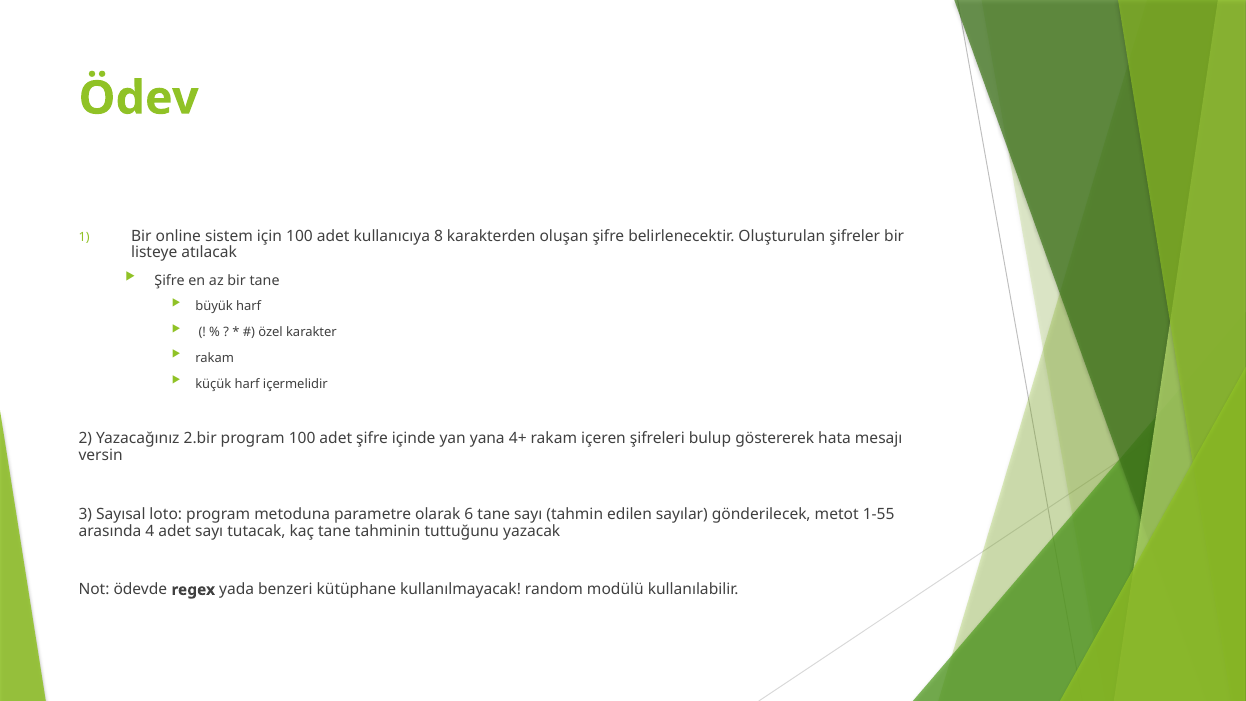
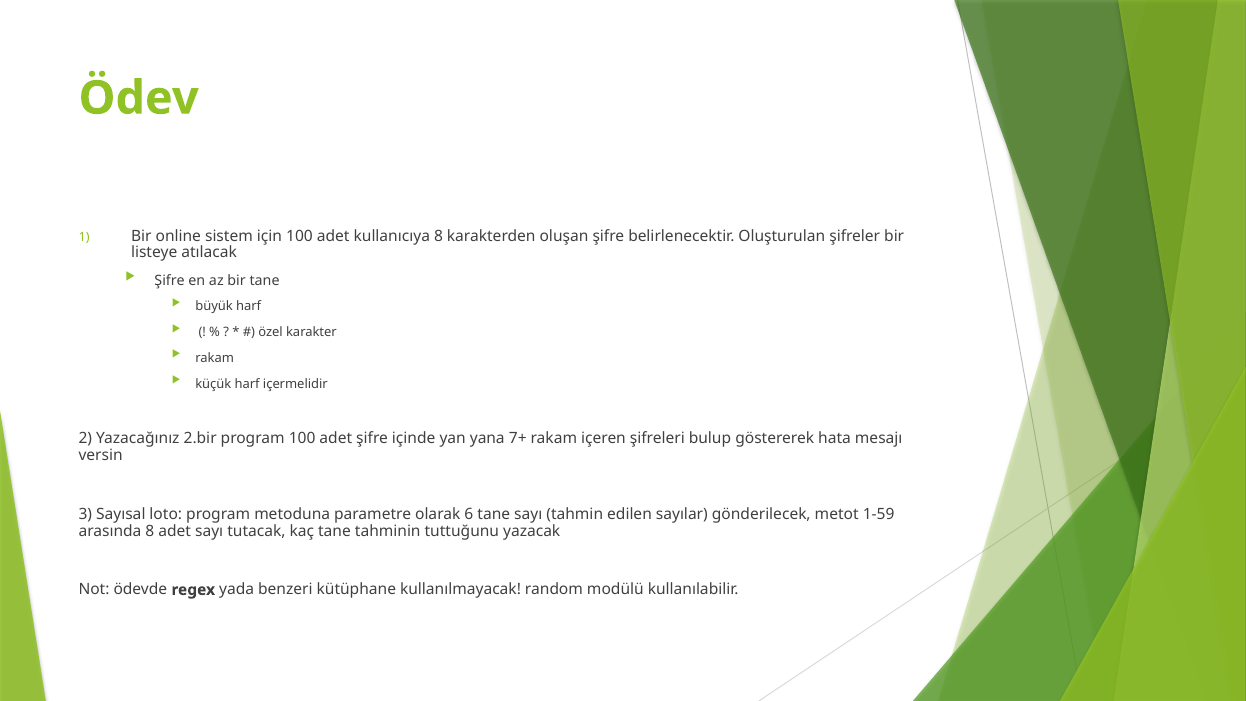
4+: 4+ -> 7+
1-55: 1-55 -> 1-59
arasında 4: 4 -> 8
